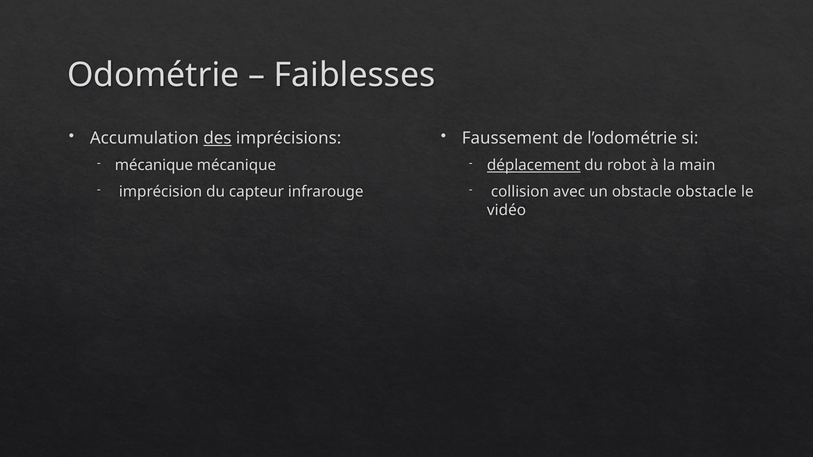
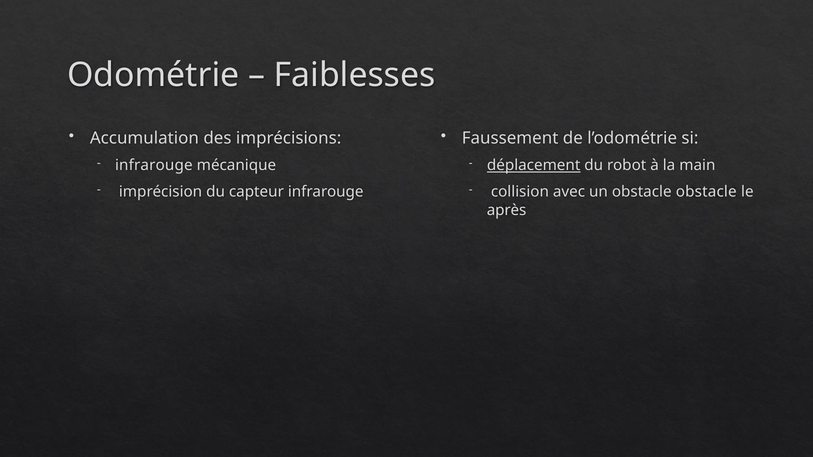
des underline: present -> none
mécanique at (154, 165): mécanique -> infrarouge
vidéo: vidéo -> après
